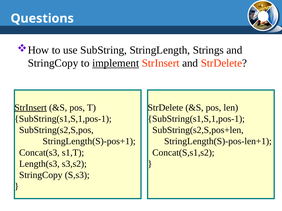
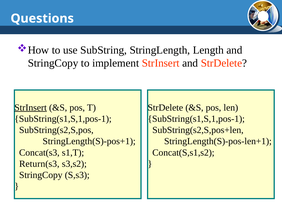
Strings: Strings -> Length
implement underline: present -> none
Length(s3: Length(s3 -> Return(s3
